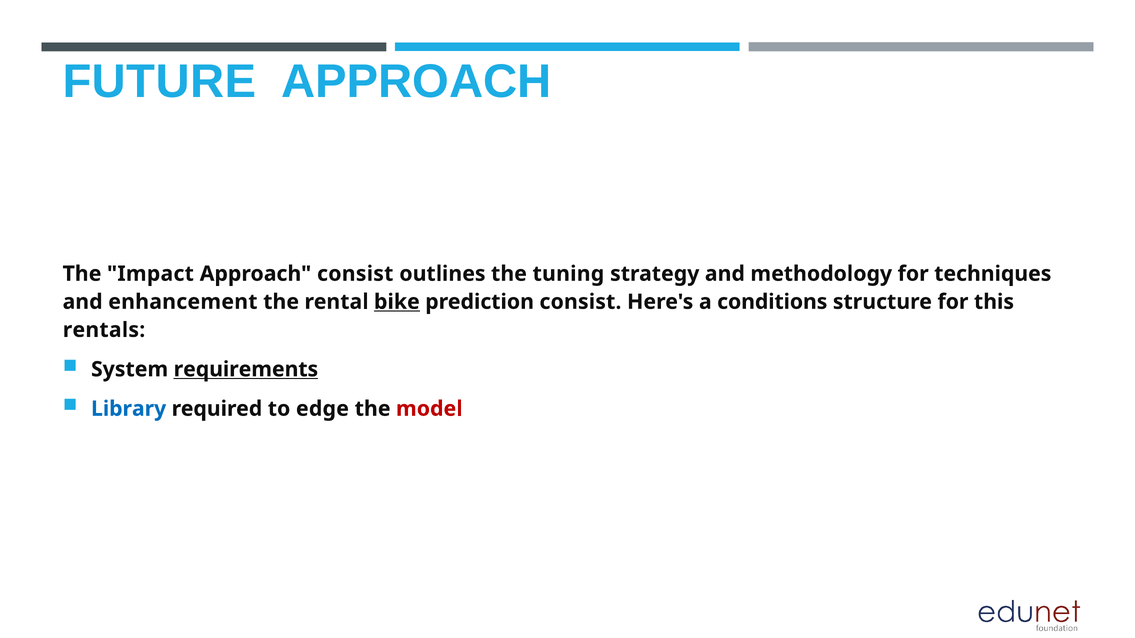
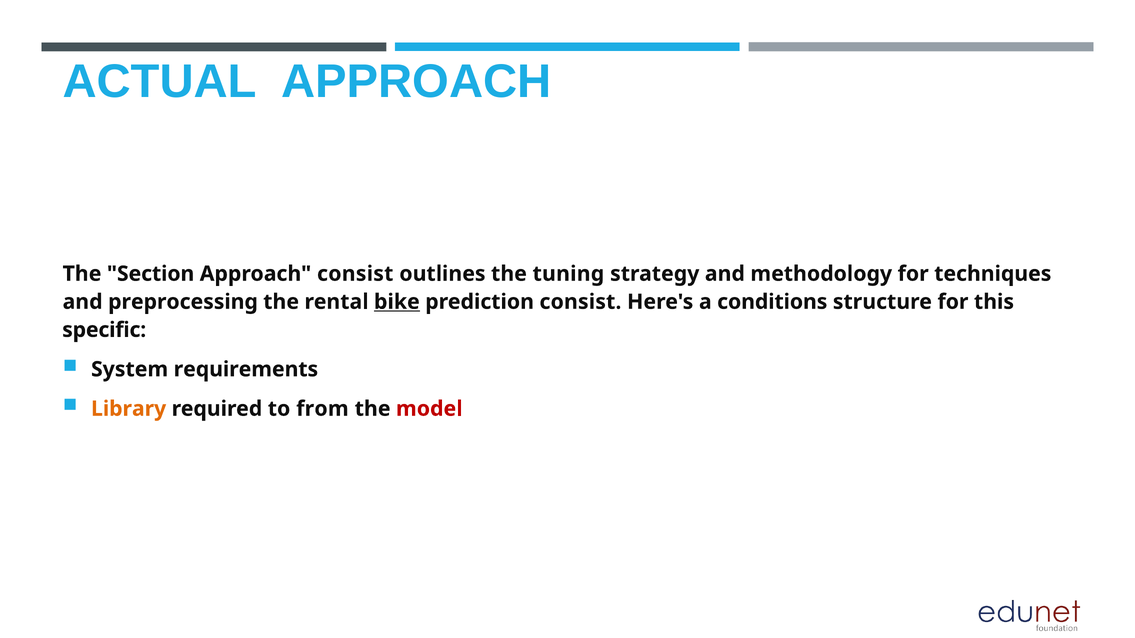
FUTURE: FUTURE -> ACTUAL
Impact: Impact -> Section
enhancement: enhancement -> preprocessing
rentals: rentals -> specific
requirements underline: present -> none
Library colour: blue -> orange
edge: edge -> from
